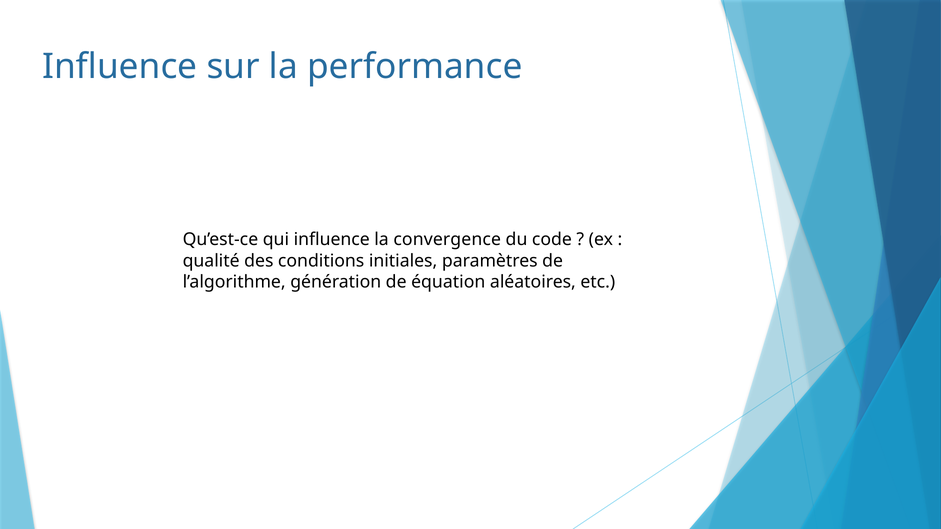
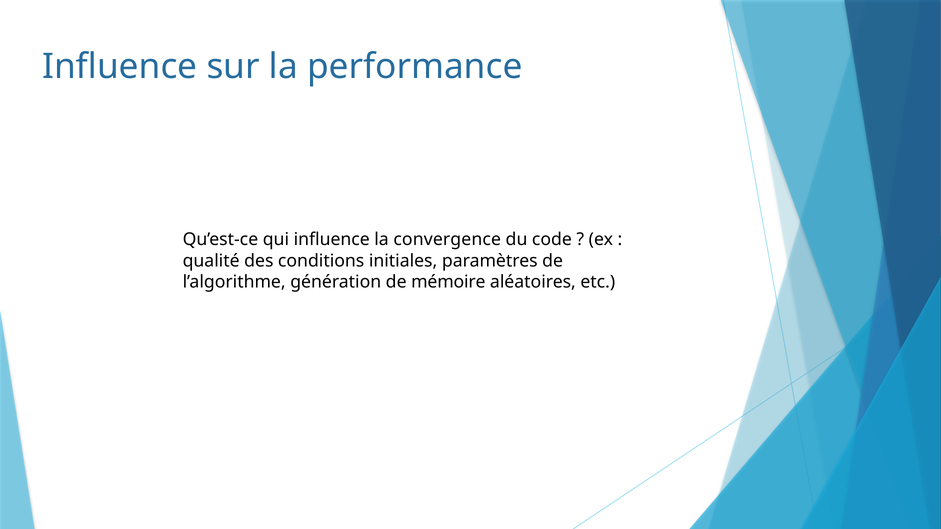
équation: équation -> mémoire
